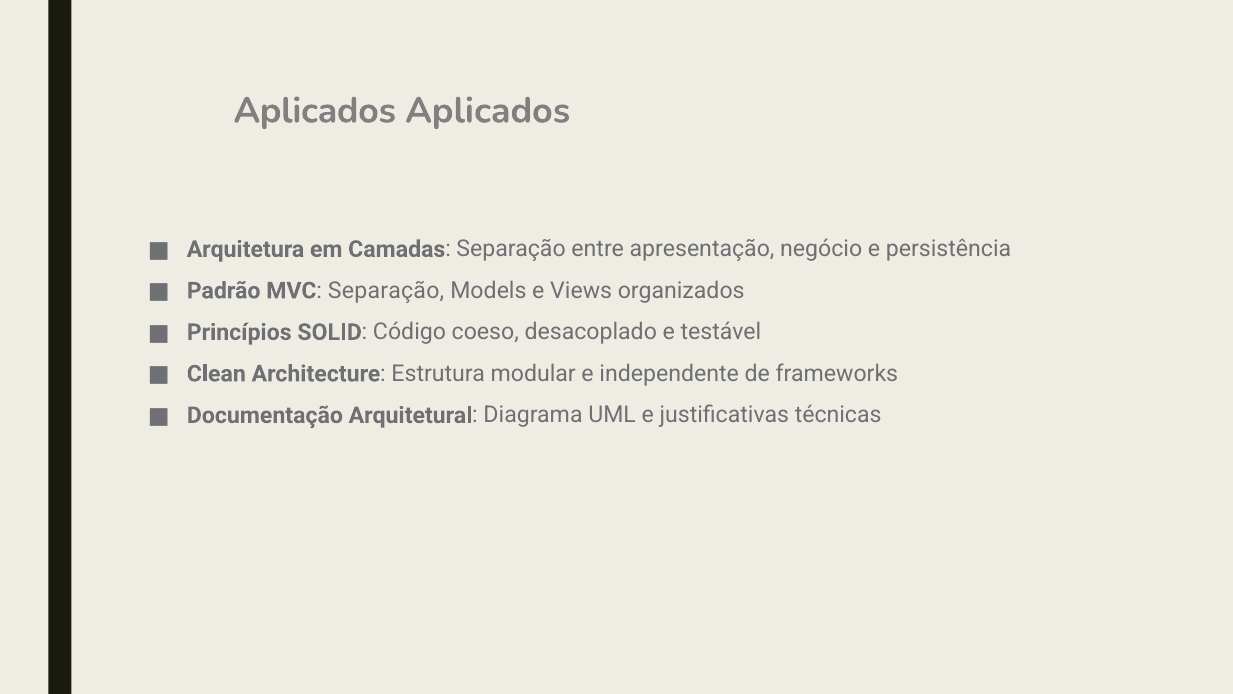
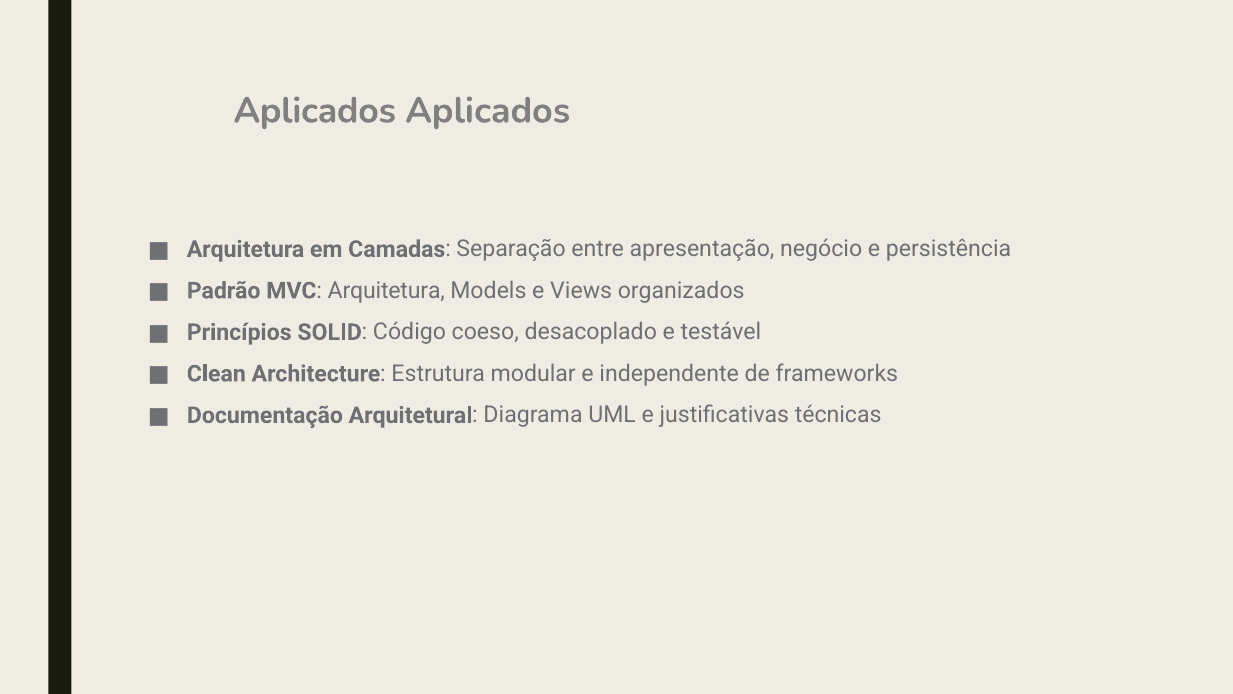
MVC Separação: Separação -> Arquitetura
